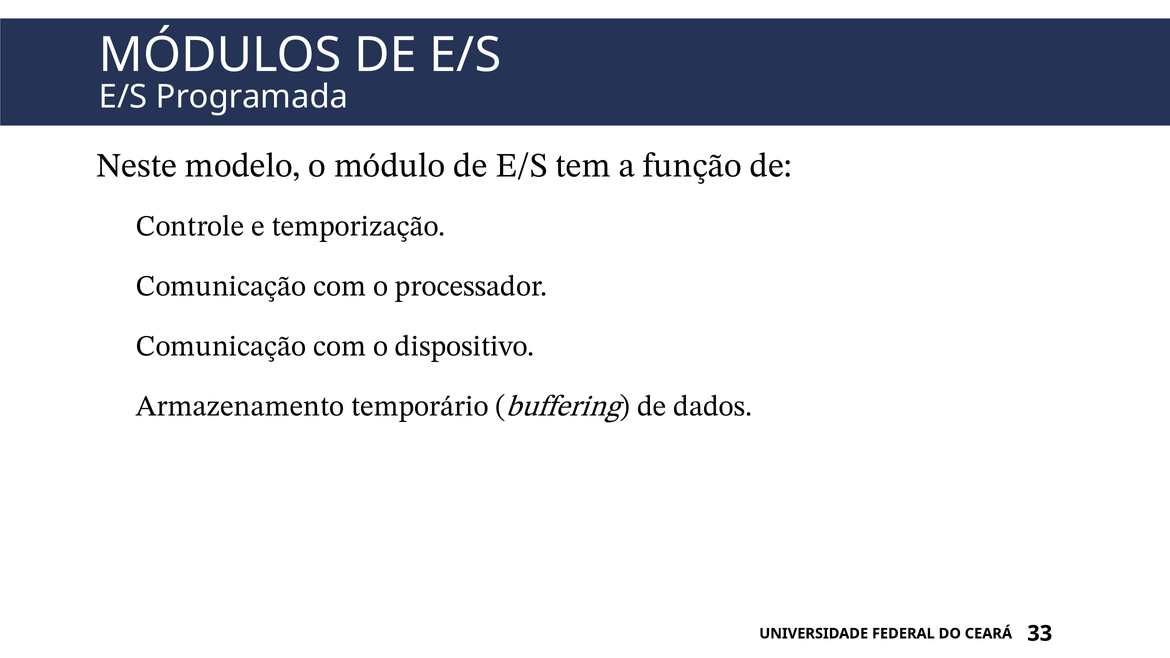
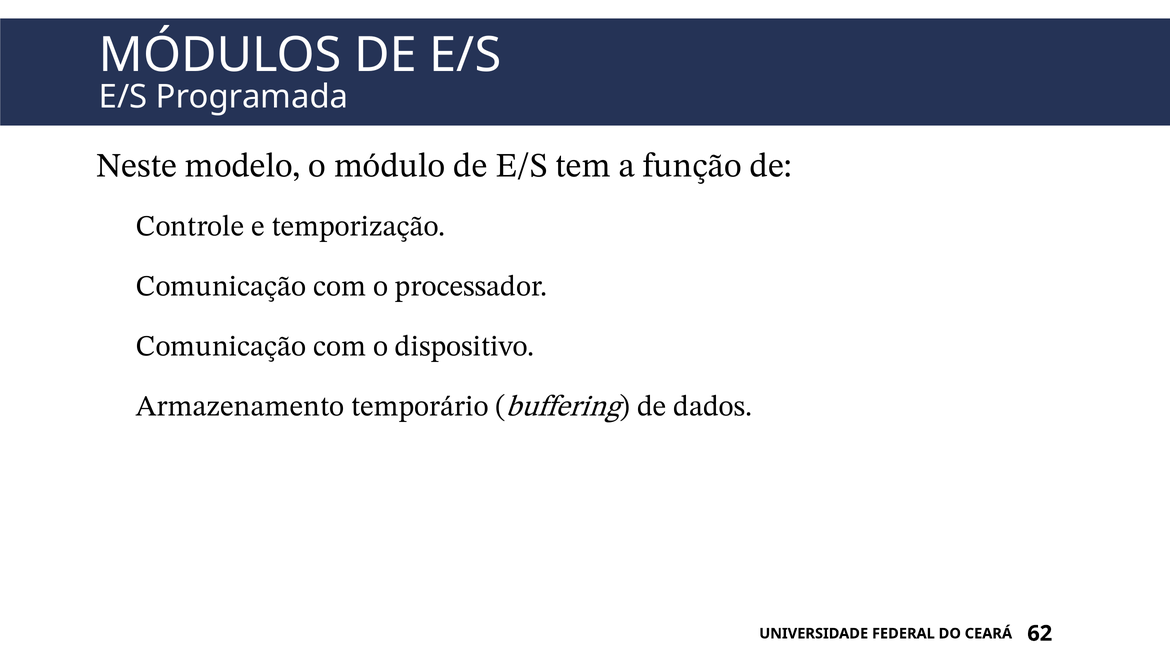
33: 33 -> 62
